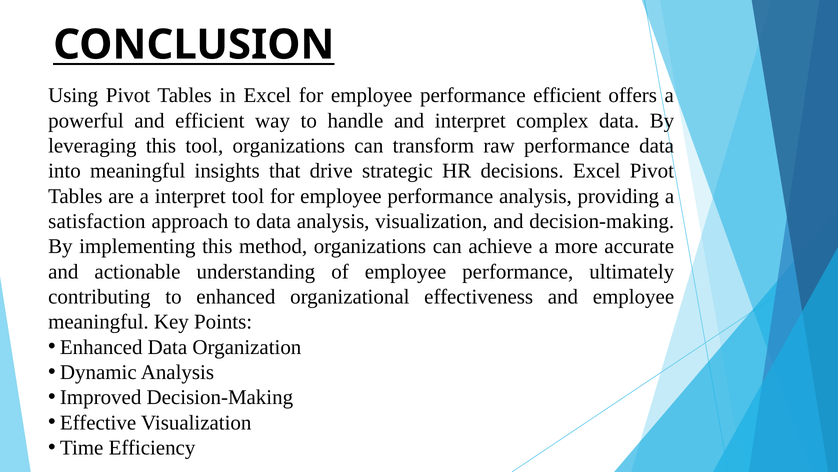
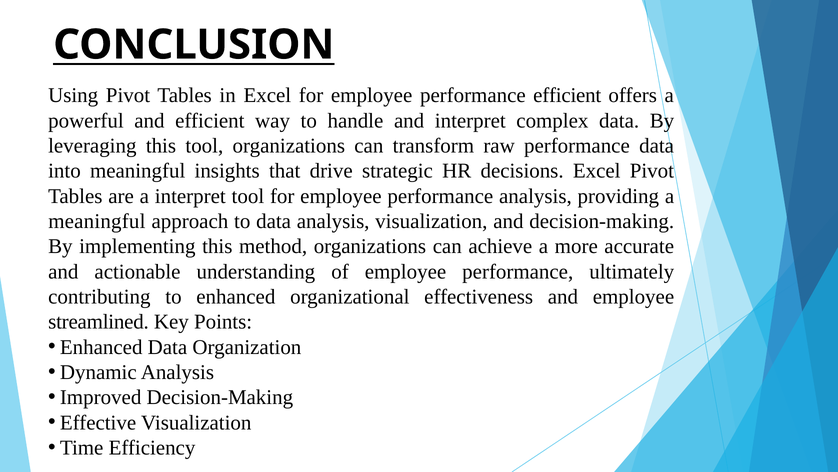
satisfaction at (97, 221): satisfaction -> meaningful
meaningful at (98, 322): meaningful -> streamlined
